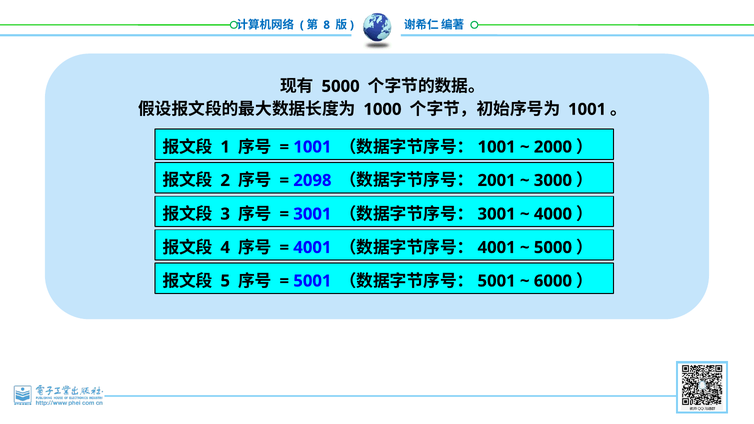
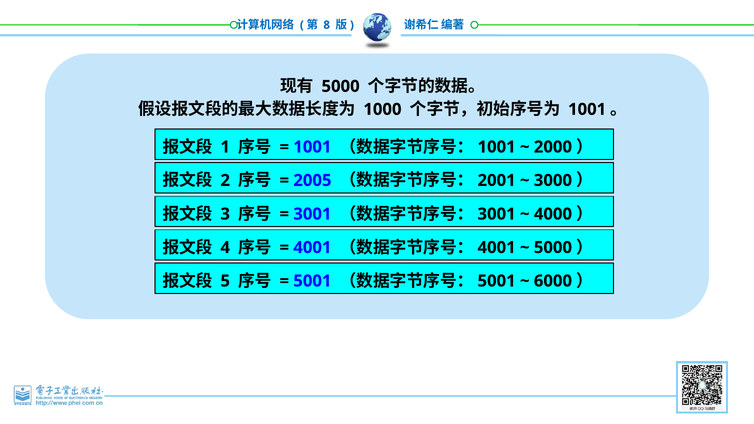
2098: 2098 -> 2005
